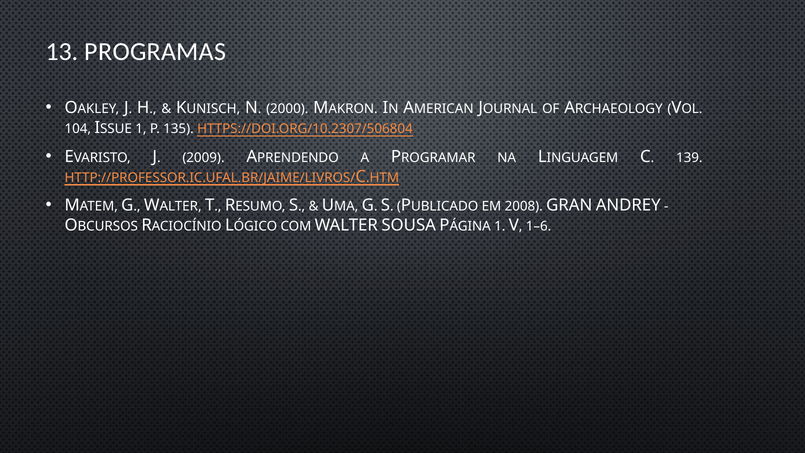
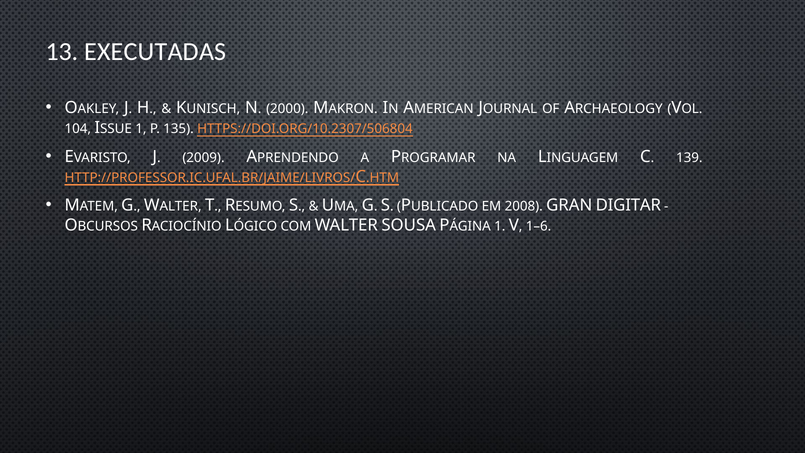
PROGRAMAS: PROGRAMAS -> EXECUTADAS
ANDREY: ANDREY -> DIGITAR
